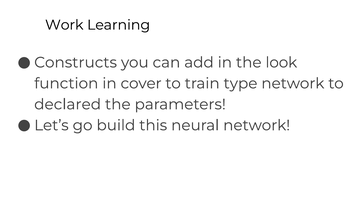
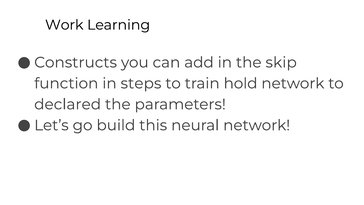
look: look -> skip
cover: cover -> steps
type: type -> hold
